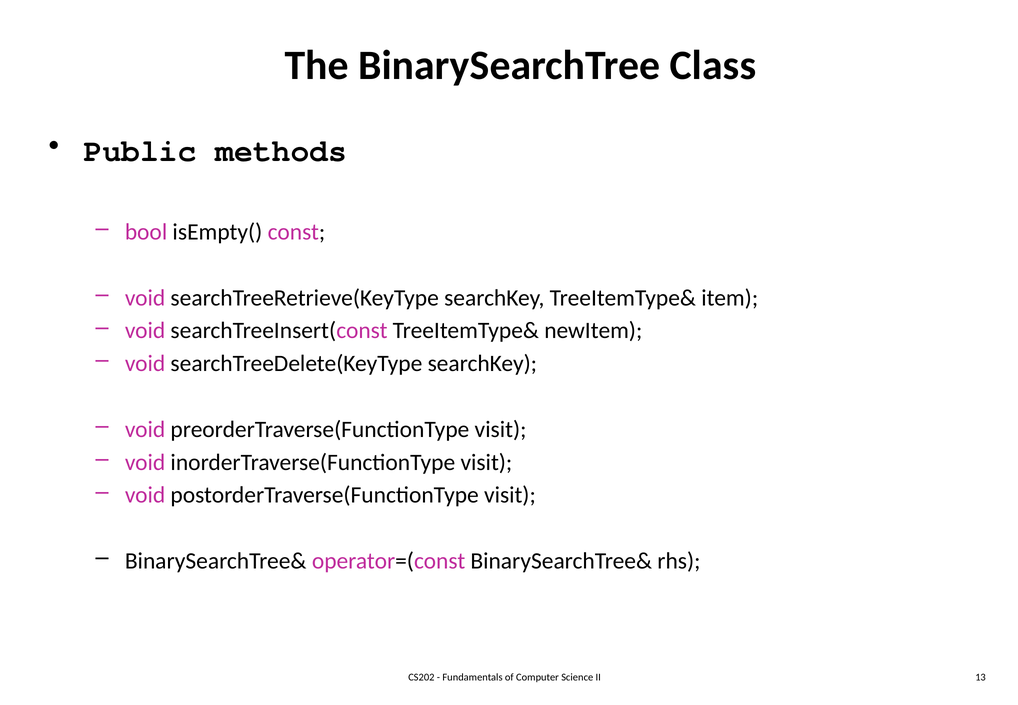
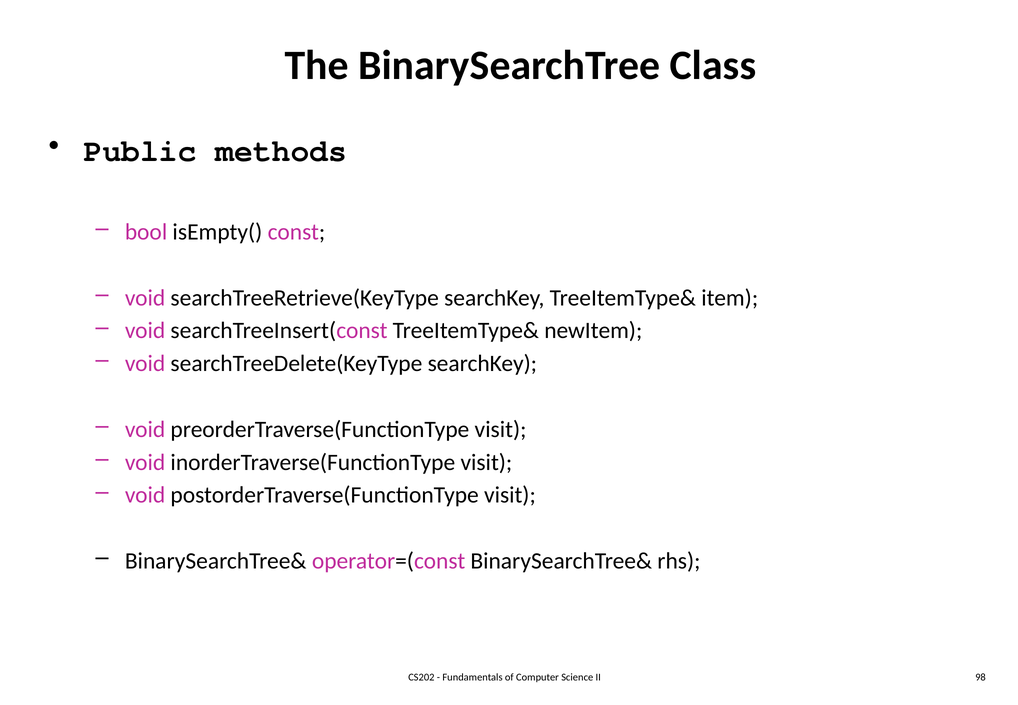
13: 13 -> 98
